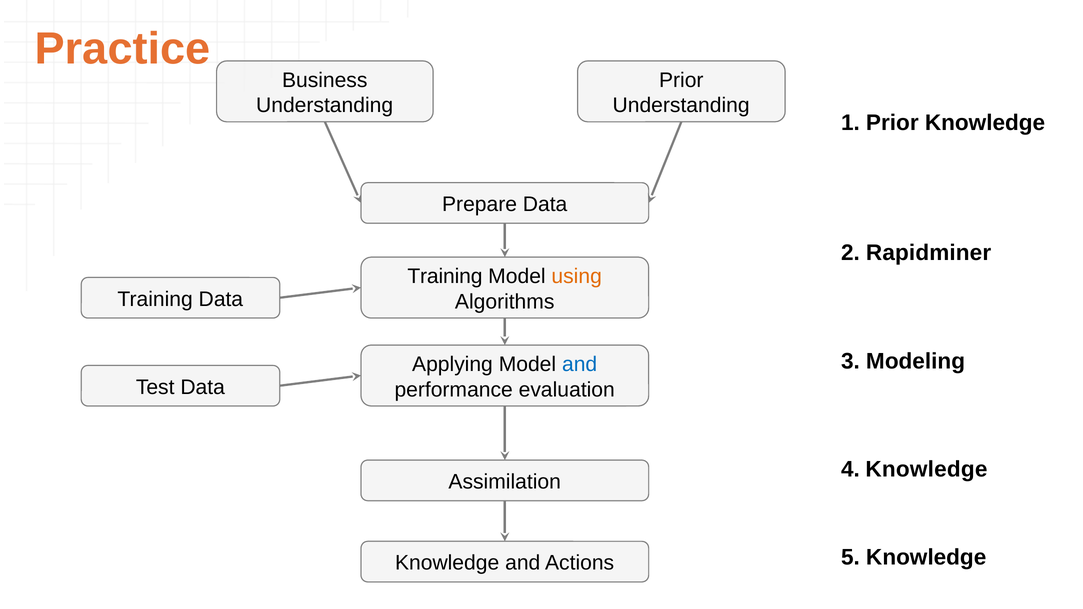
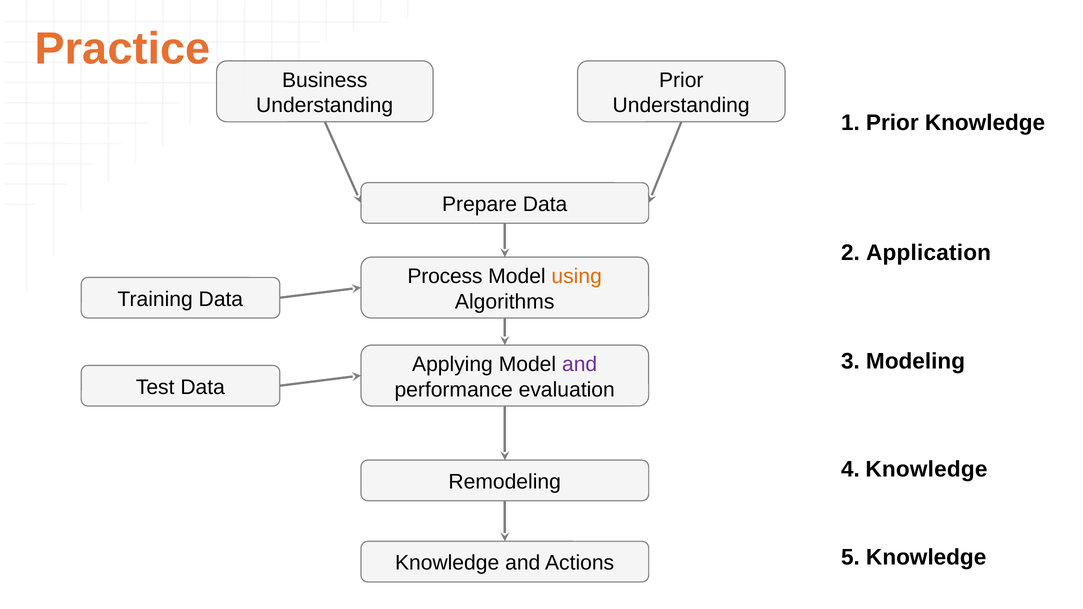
Rapidminer: Rapidminer -> Application
Training at (445, 277): Training -> Process
and at (580, 364) colour: blue -> purple
Assimilation: Assimilation -> Remodeling
